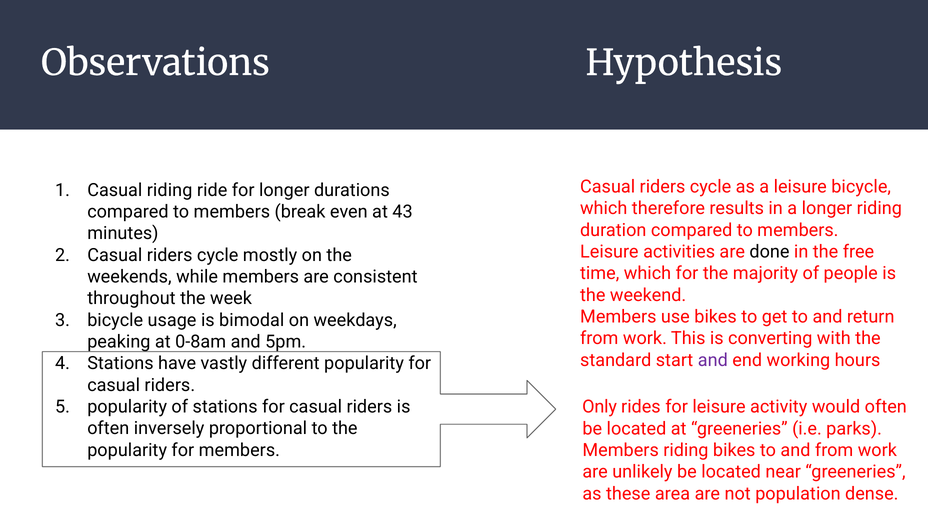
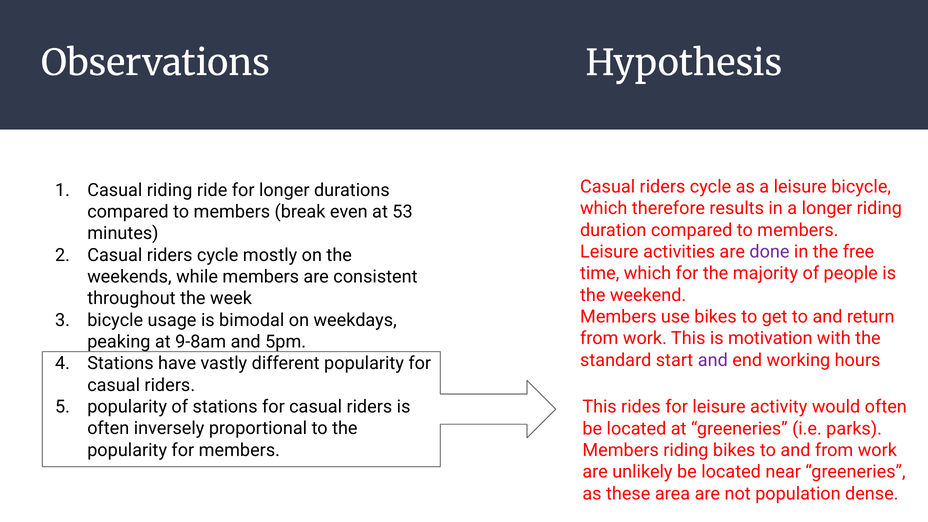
43: 43 -> 53
done colour: black -> purple
converting: converting -> motivation
0-8am: 0-8am -> 9-8am
Only at (600, 407): Only -> This
